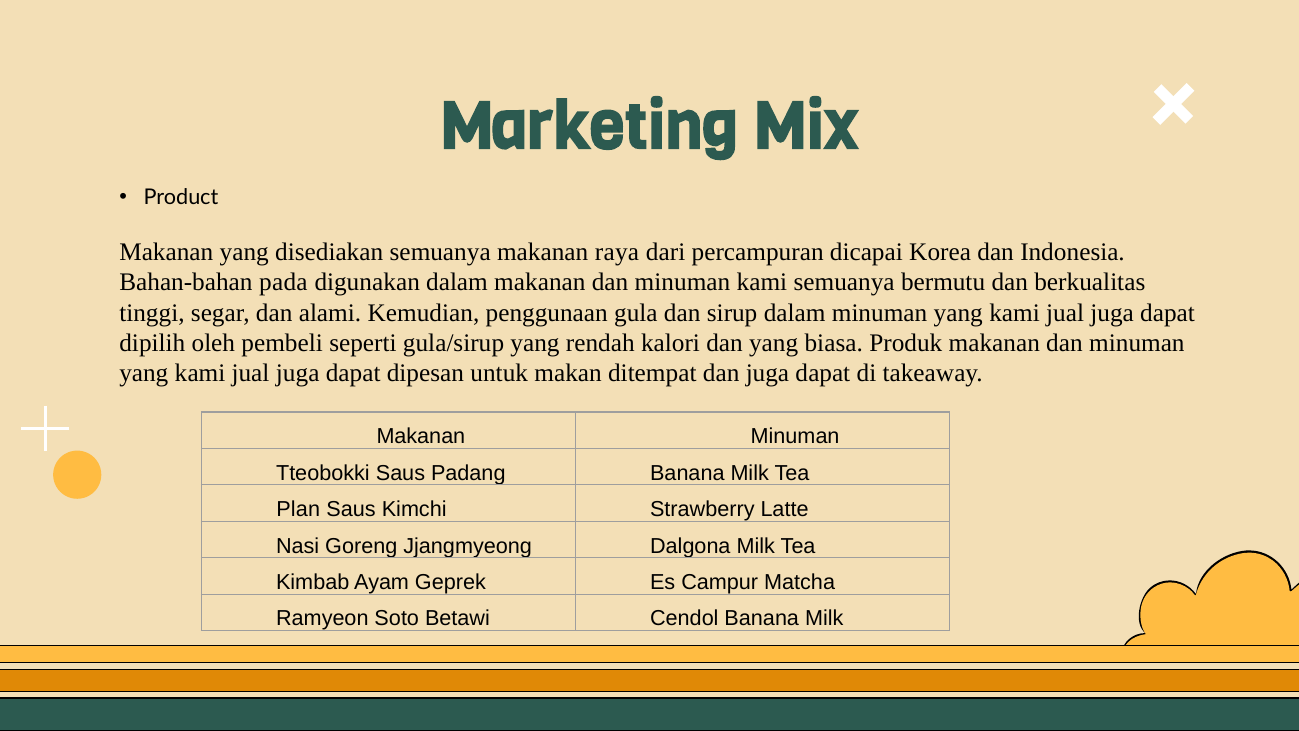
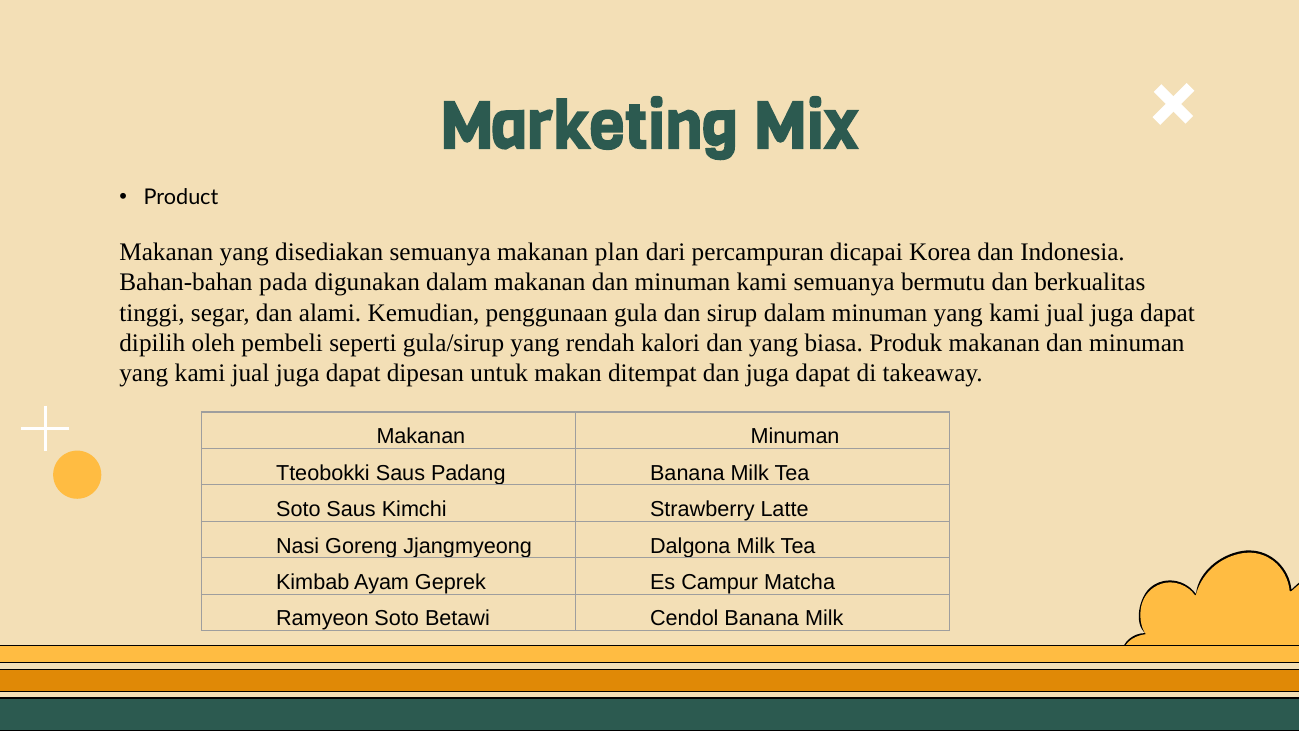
raya: raya -> plan
Plan at (298, 509): Plan -> Soto
